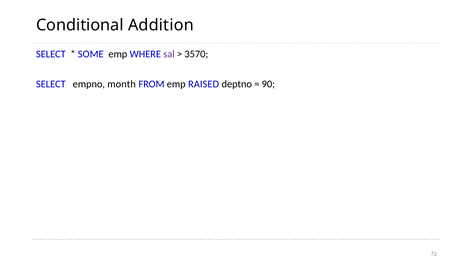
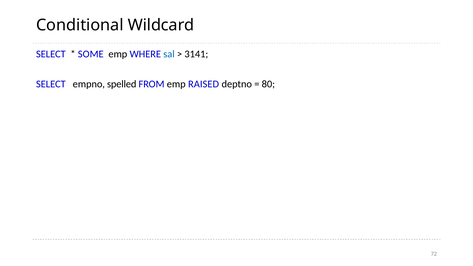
Addition: Addition -> Wildcard
sal colour: purple -> blue
3570: 3570 -> 3141
month: month -> spelled
90: 90 -> 80
